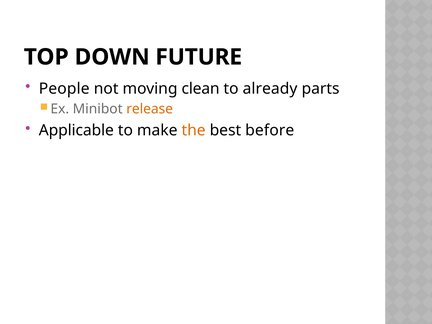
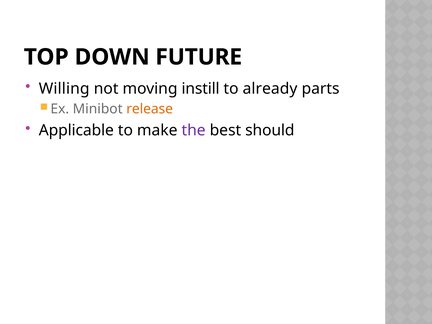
People: People -> Willing
clean: clean -> instill
the colour: orange -> purple
before: before -> should
